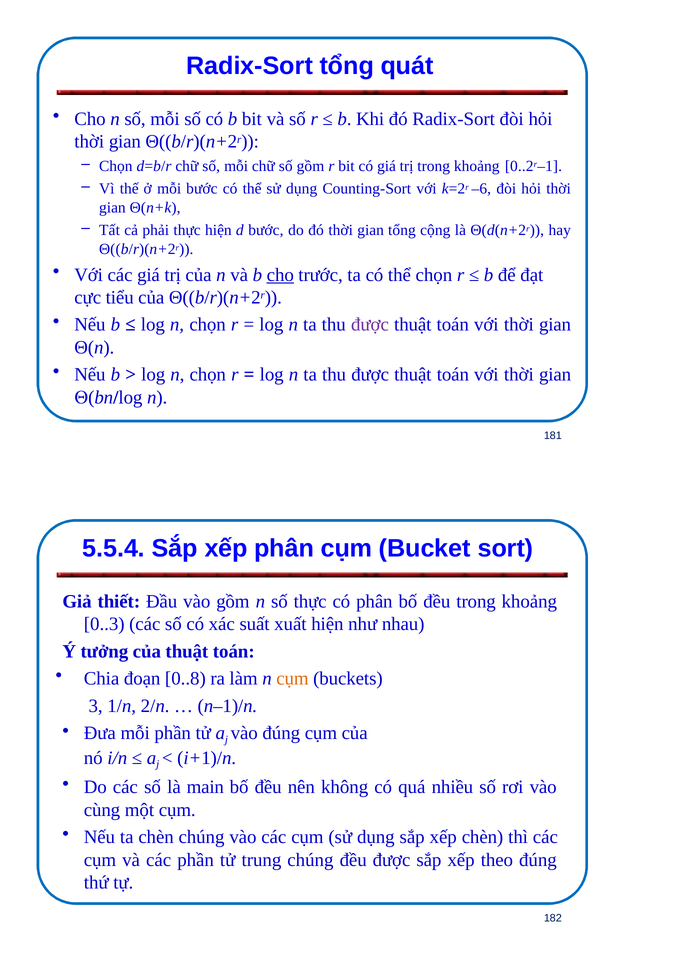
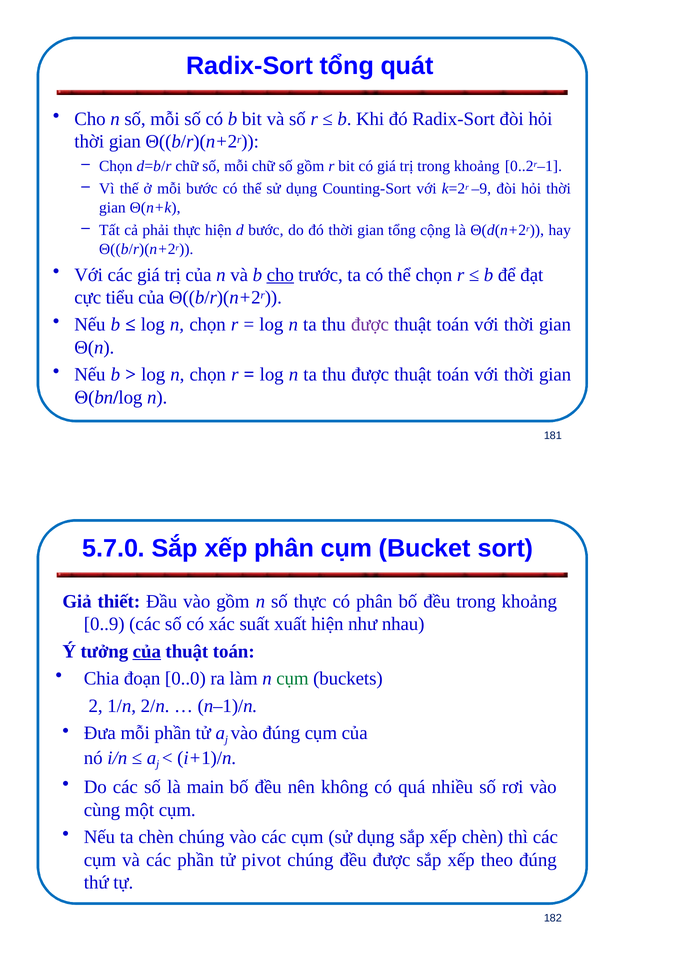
–6: –6 -> –9
5.5.4: 5.5.4 -> 5.7.0
0..3: 0..3 -> 0..9
của at (147, 652) underline: none -> present
0..8: 0..8 -> 0..0
cụm at (292, 679) colour: orange -> green
3: 3 -> 2
trung: trung -> pivot
